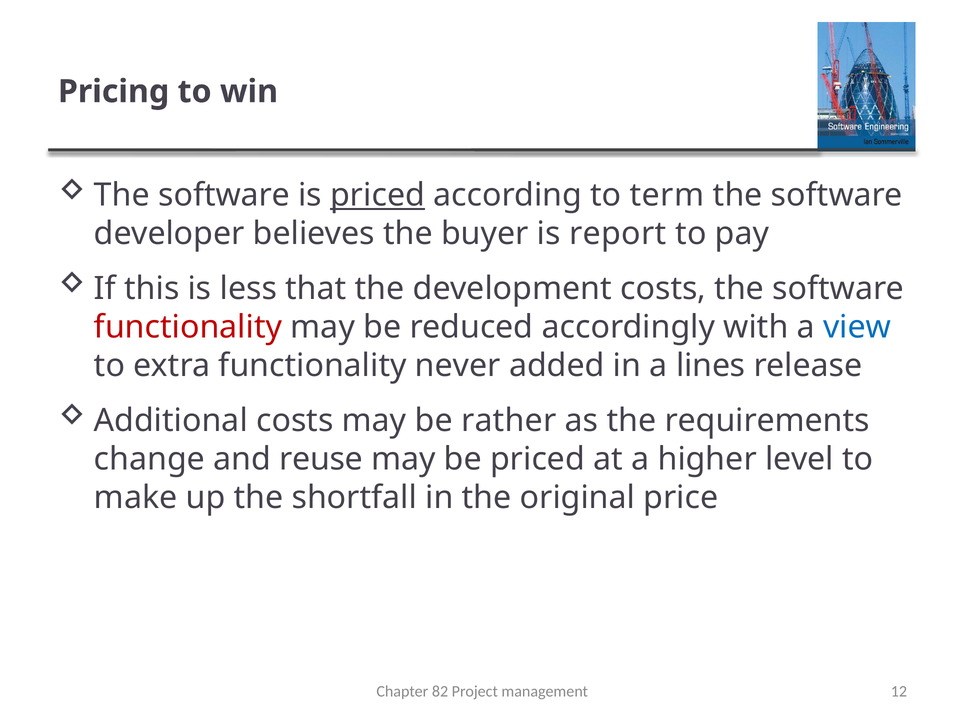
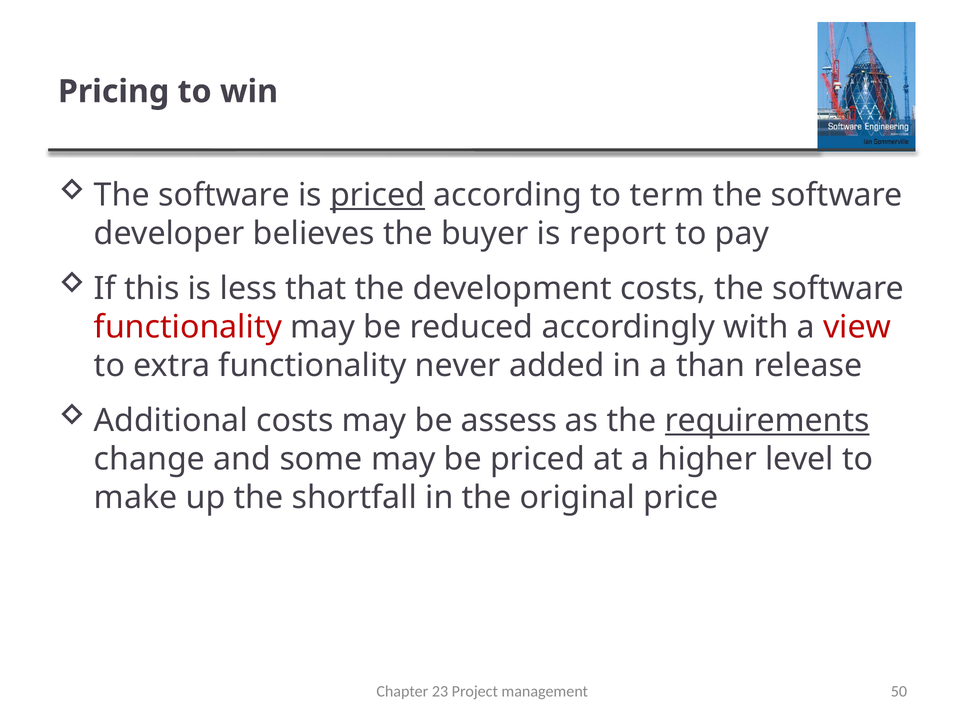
view colour: blue -> red
lines: lines -> than
rather: rather -> assess
requirements underline: none -> present
reuse: reuse -> some
82: 82 -> 23
12: 12 -> 50
